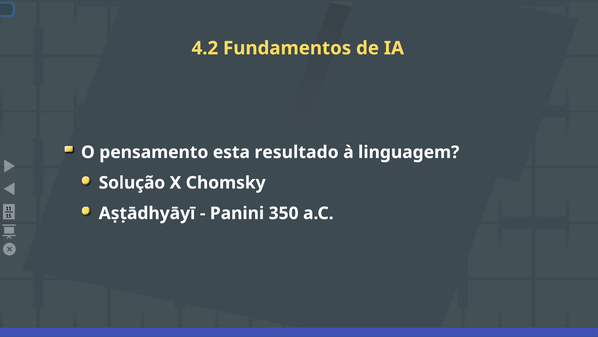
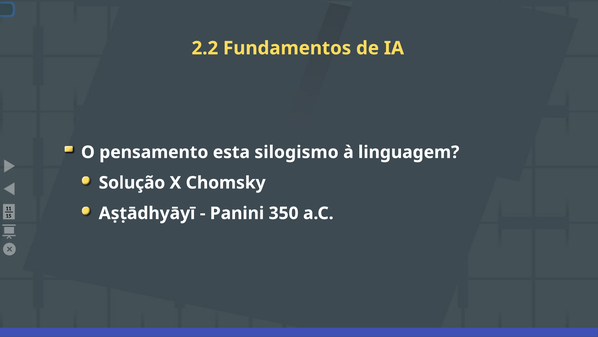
4.2: 4.2 -> 2.2
resultado: resultado -> silogismo
